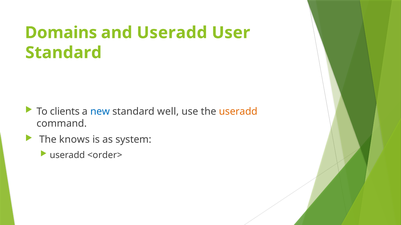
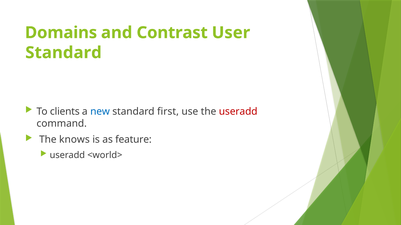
and Useradd: Useradd -> Contrast
well: well -> first
useradd at (238, 112) colour: orange -> red
system: system -> feature
<order>: <order> -> <world>
